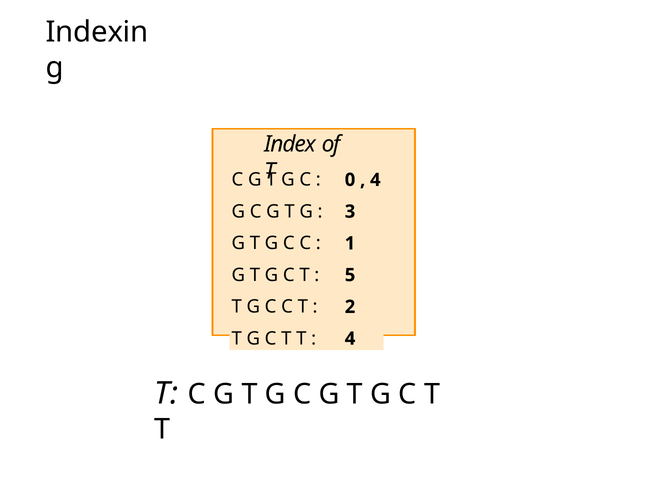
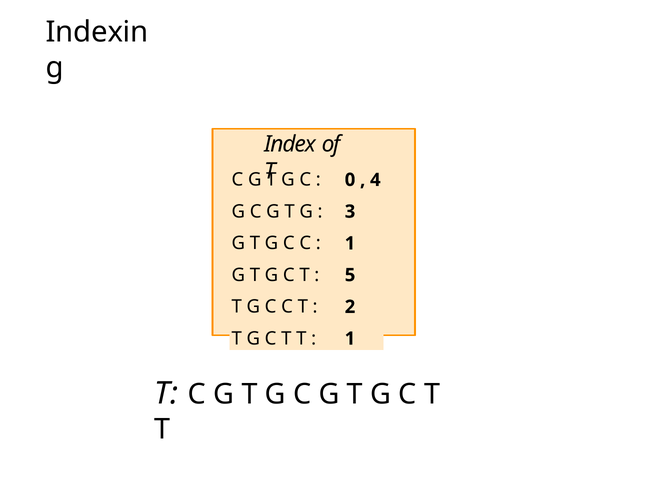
4 at (350, 338): 4 -> 1
